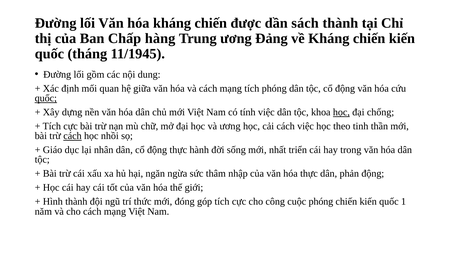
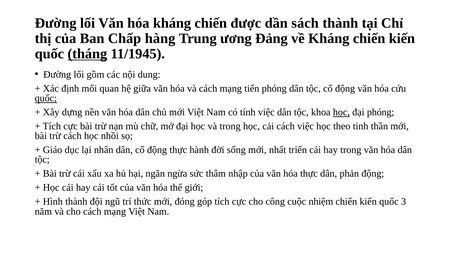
tháng underline: none -> present
mạng tích: tích -> tiến
đại chống: chống -> phóng
và ương: ương -> trong
cách at (73, 136) underline: present -> none
cuộc phóng: phóng -> nhiệm
1: 1 -> 3
